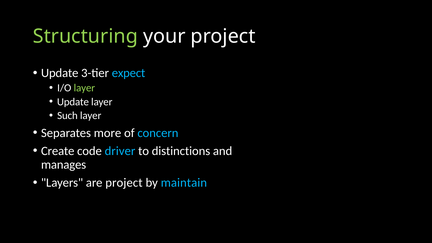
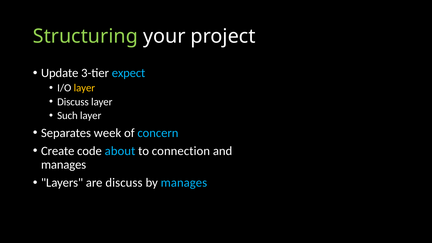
layer at (84, 88) colour: light green -> yellow
Update at (73, 102): Update -> Discuss
more: more -> week
driver: driver -> about
distinctions: distinctions -> connection
are project: project -> discuss
by maintain: maintain -> manages
